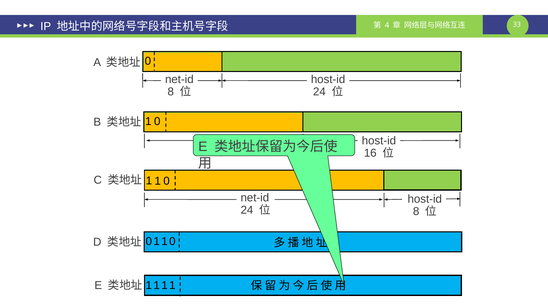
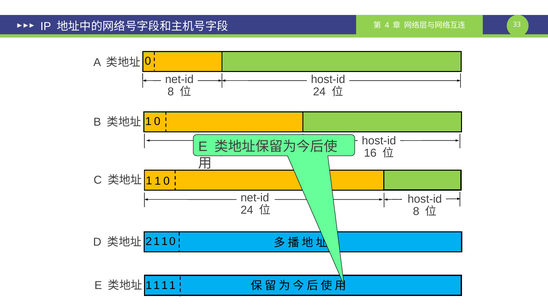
0 at (149, 242): 0 -> 2
